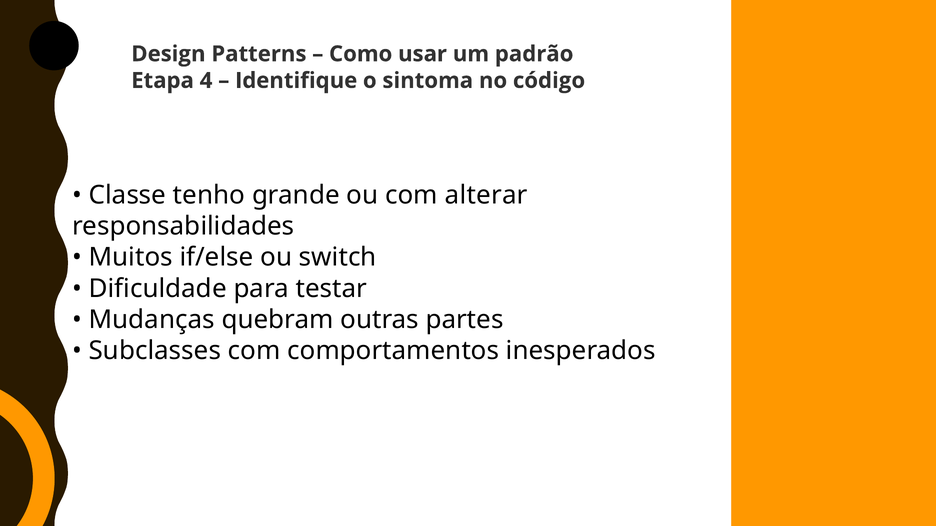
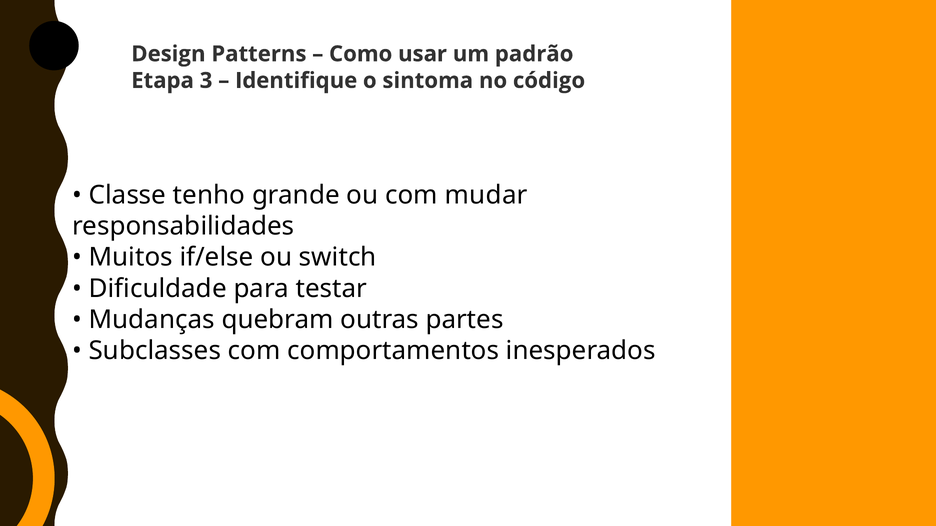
4: 4 -> 3
alterar: alterar -> mudar
